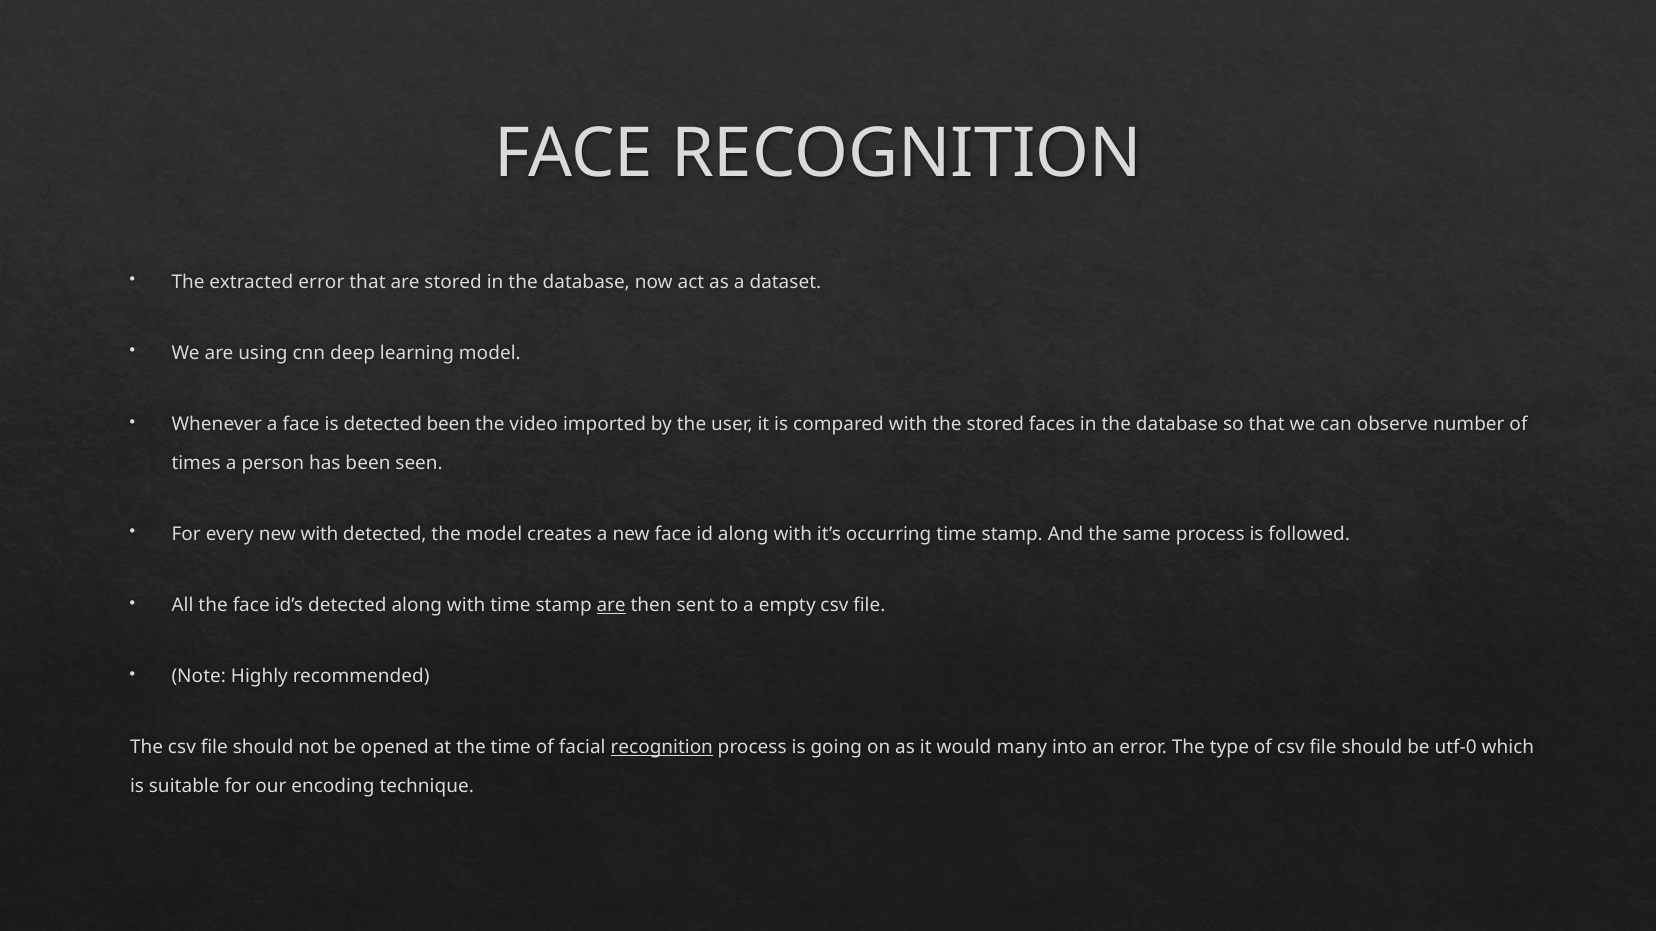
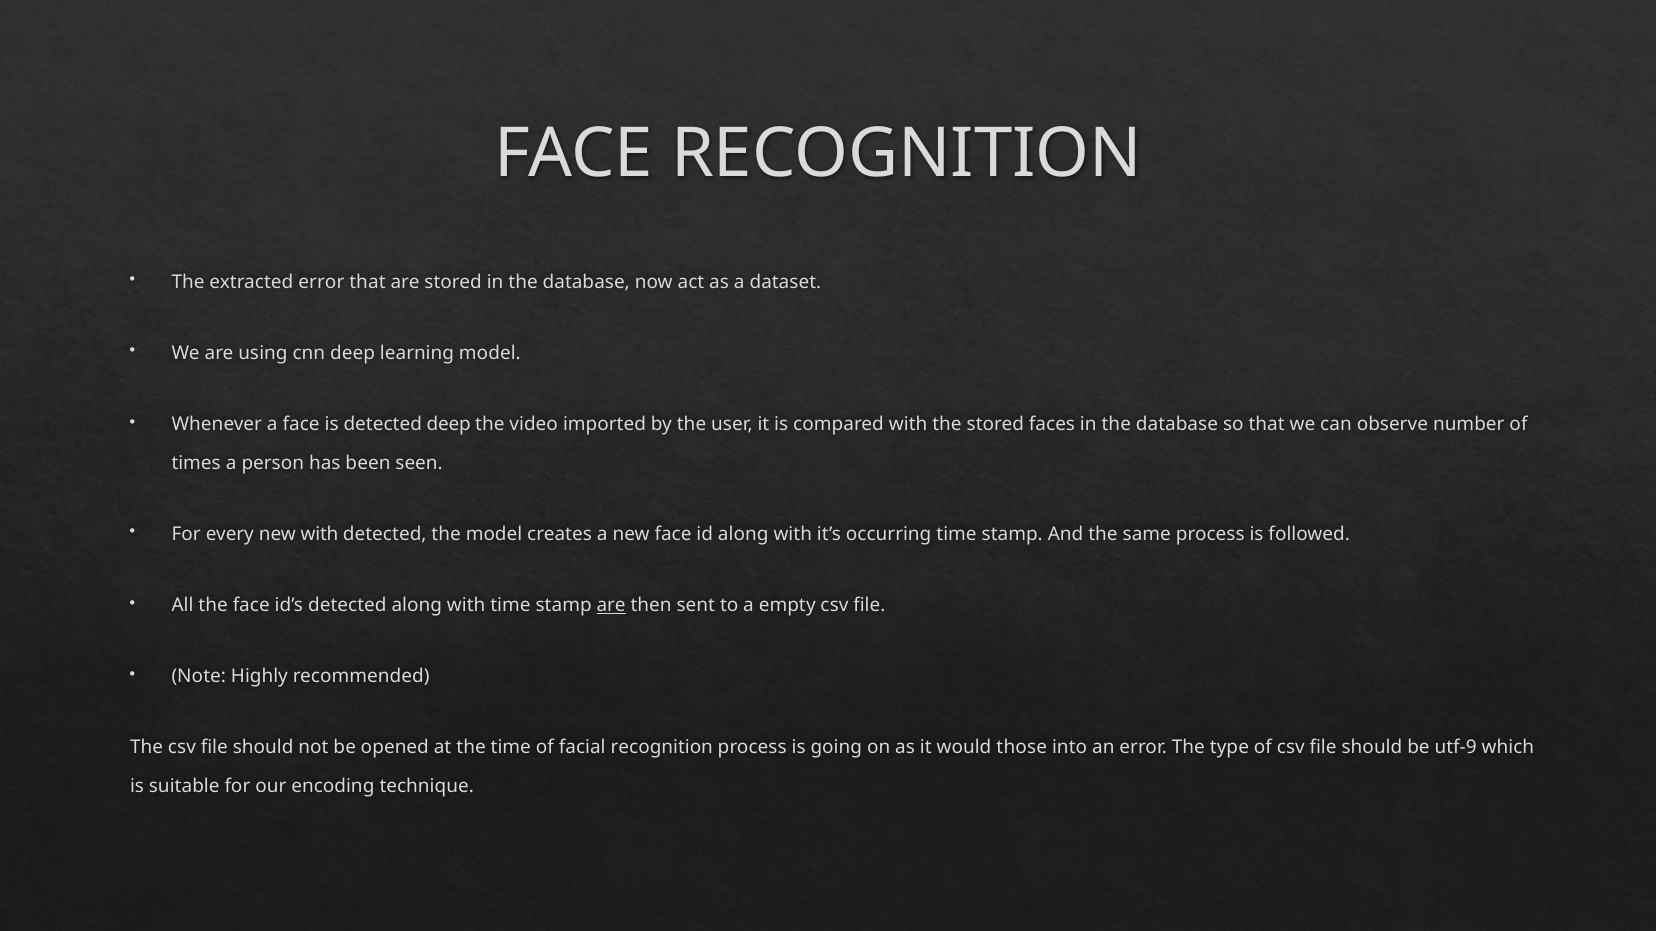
detected been: been -> deep
recognition at (662, 748) underline: present -> none
many: many -> those
utf-0: utf-0 -> utf-9
